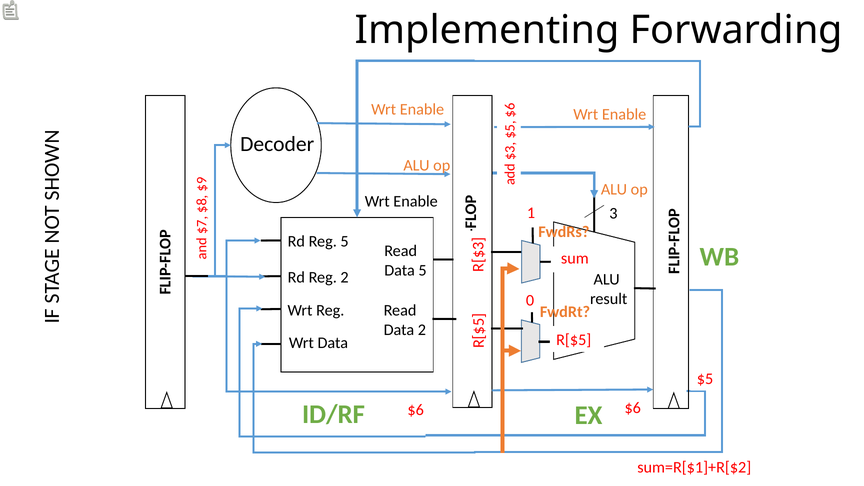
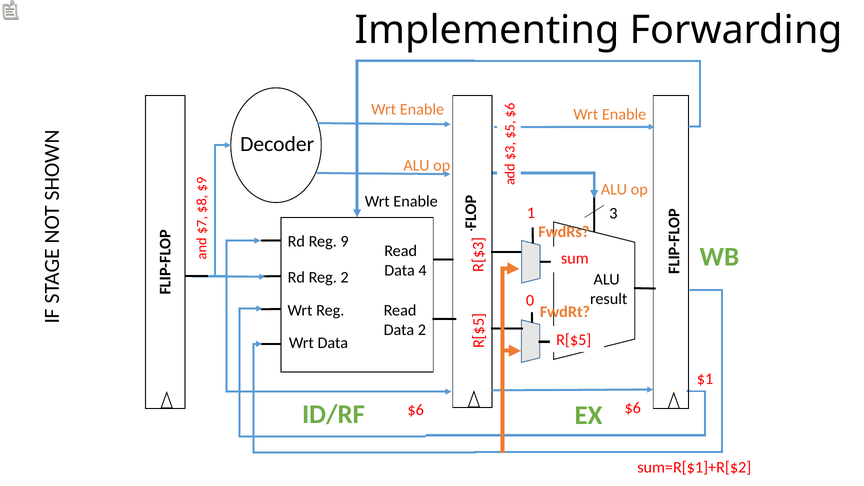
Reg 5: 5 -> 9
Data 5: 5 -> 4
$5: $5 -> $1
